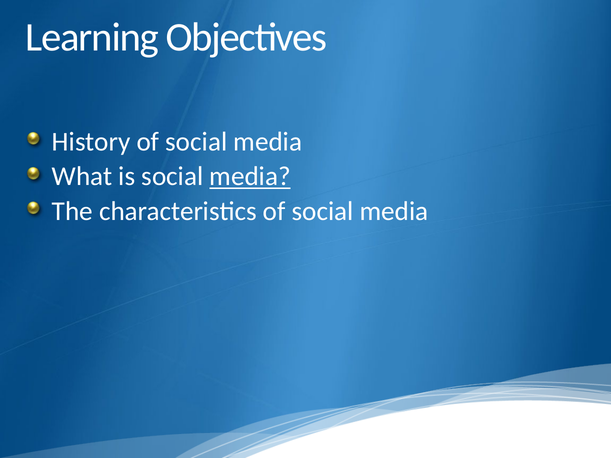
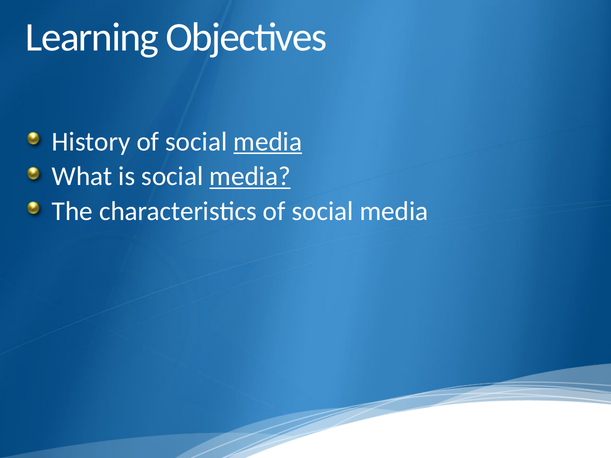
media at (268, 142) underline: none -> present
